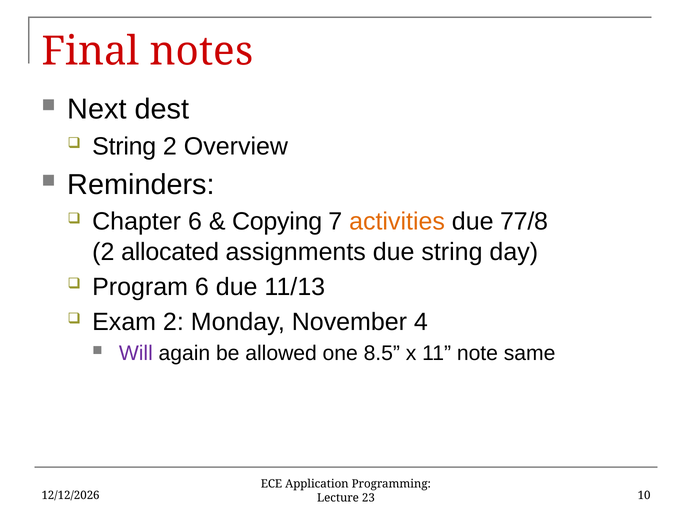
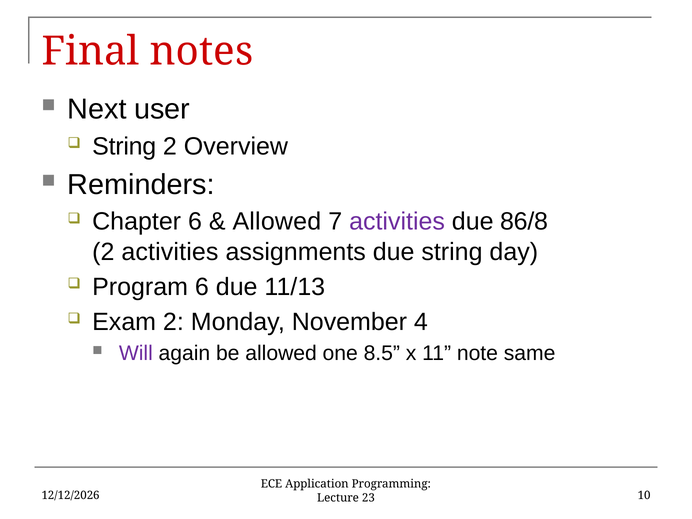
dest: dest -> user
Copying at (277, 222): Copying -> Allowed
activities at (397, 222) colour: orange -> purple
77/8: 77/8 -> 86/8
2 allocated: allocated -> activities
